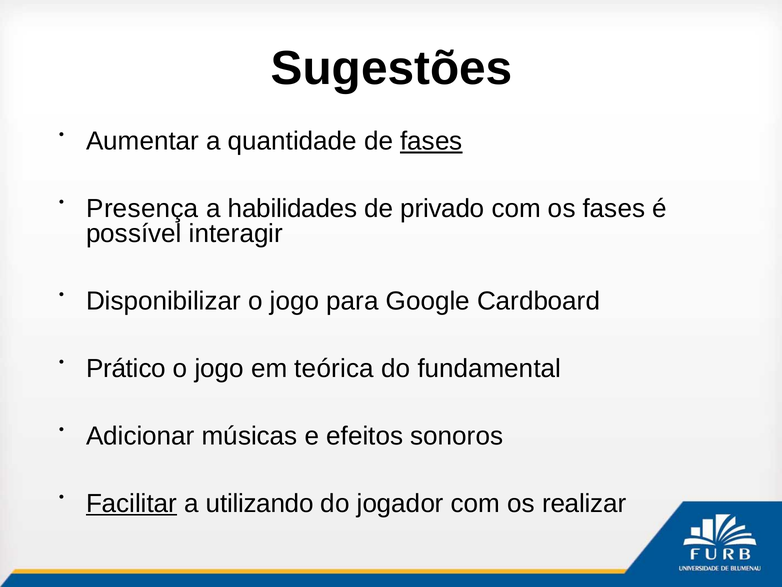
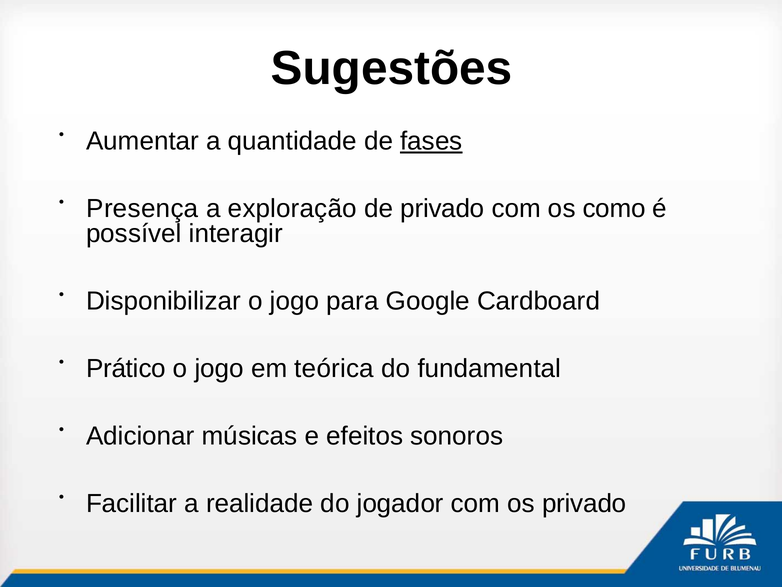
habilidades: habilidades -> exploração
os fases: fases -> como
Facilitar underline: present -> none
utilizando: utilizando -> realidade
os realizar: realizar -> privado
